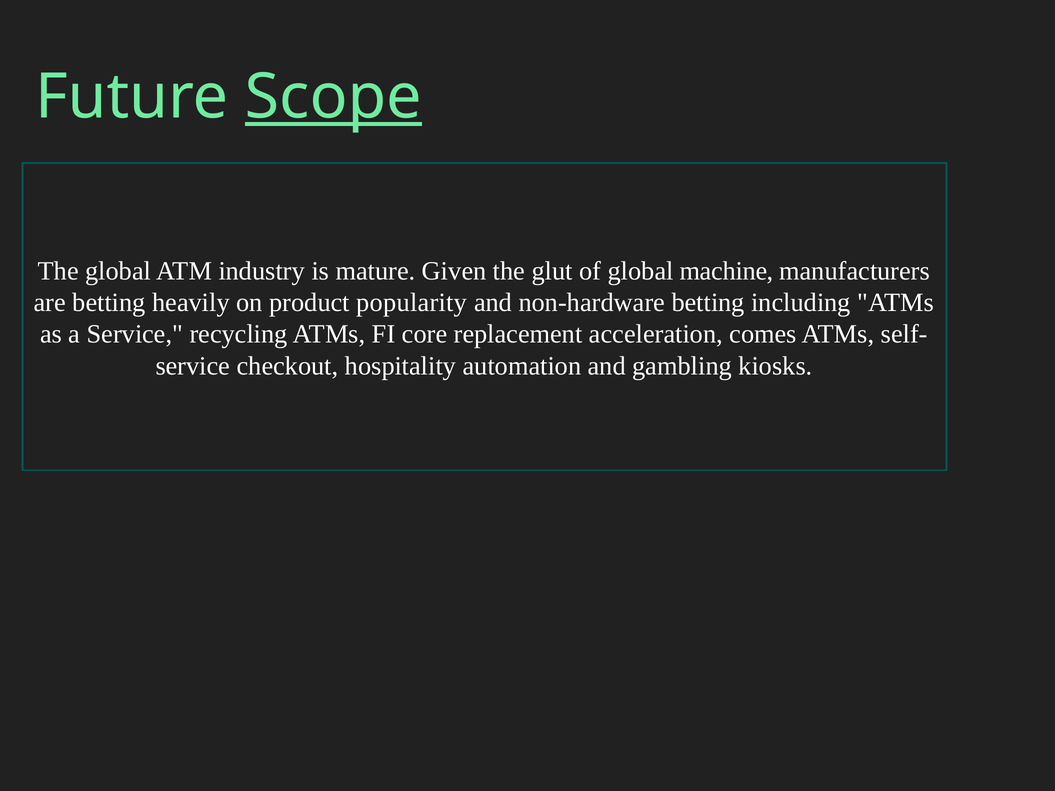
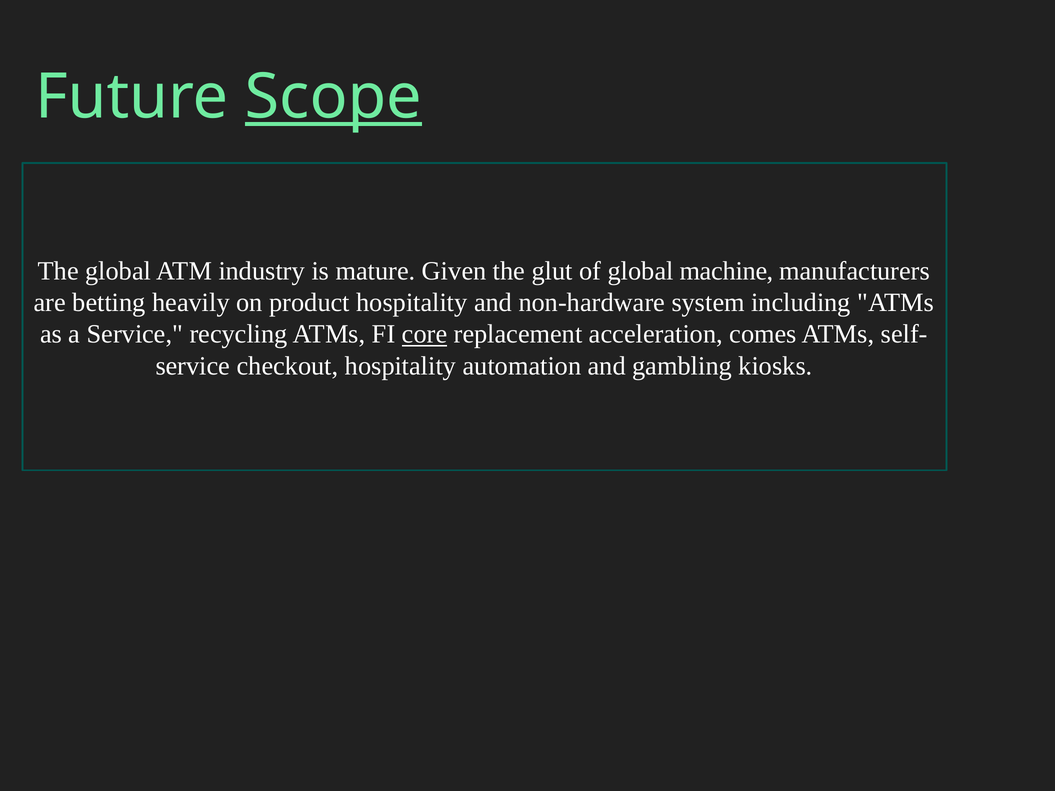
product popularity: popularity -> hospitality
non-hardware betting: betting -> system
core underline: none -> present
